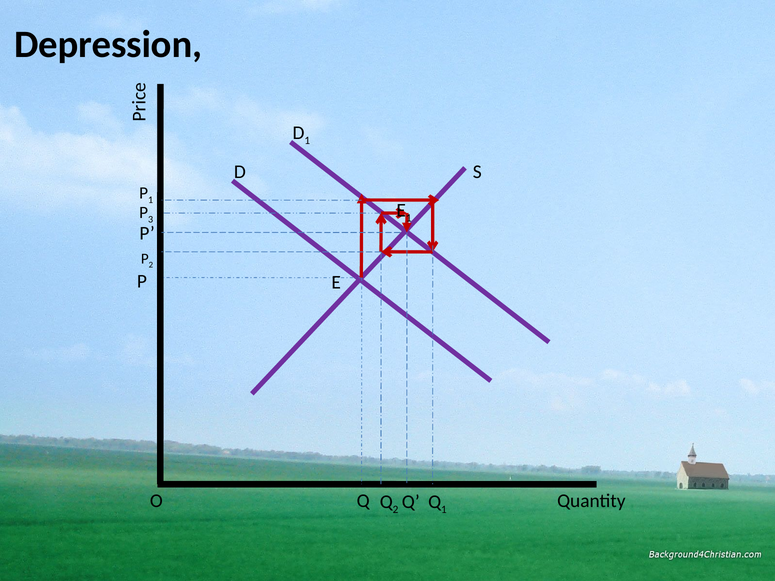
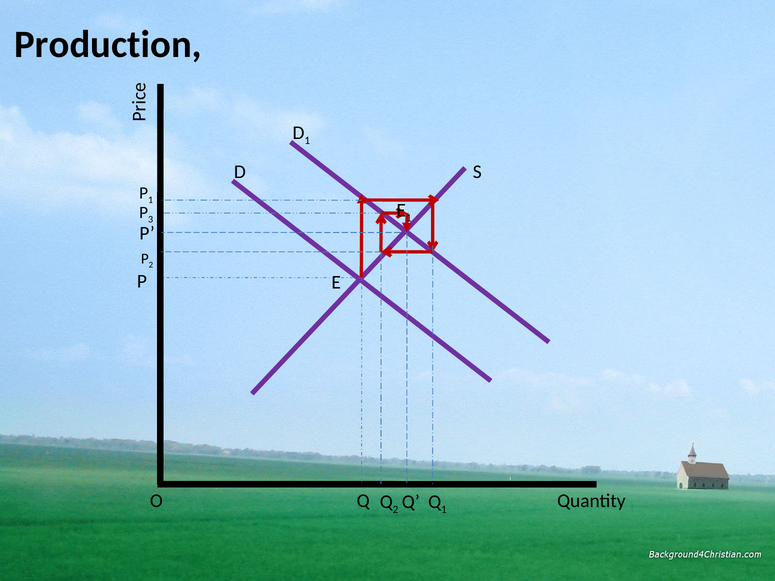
Depression: Depression -> Production
